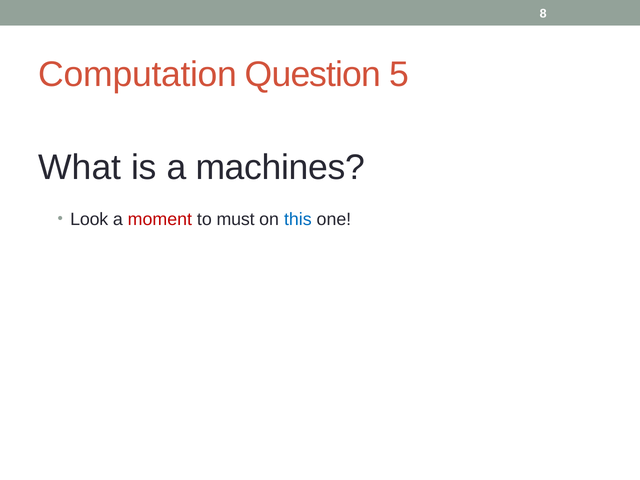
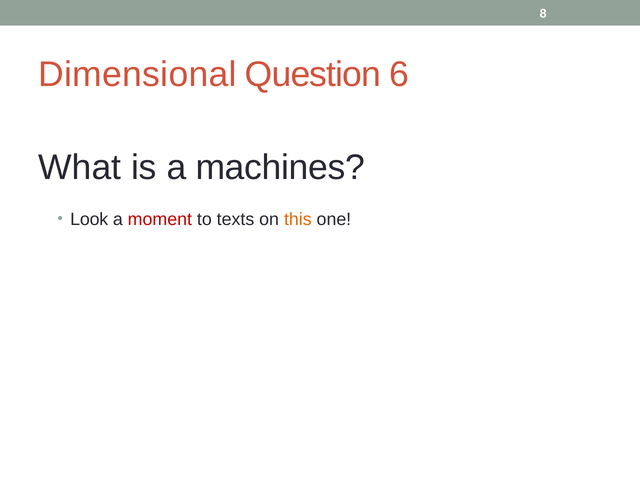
Computation: Computation -> Dimensional
5: 5 -> 6
must: must -> texts
this colour: blue -> orange
